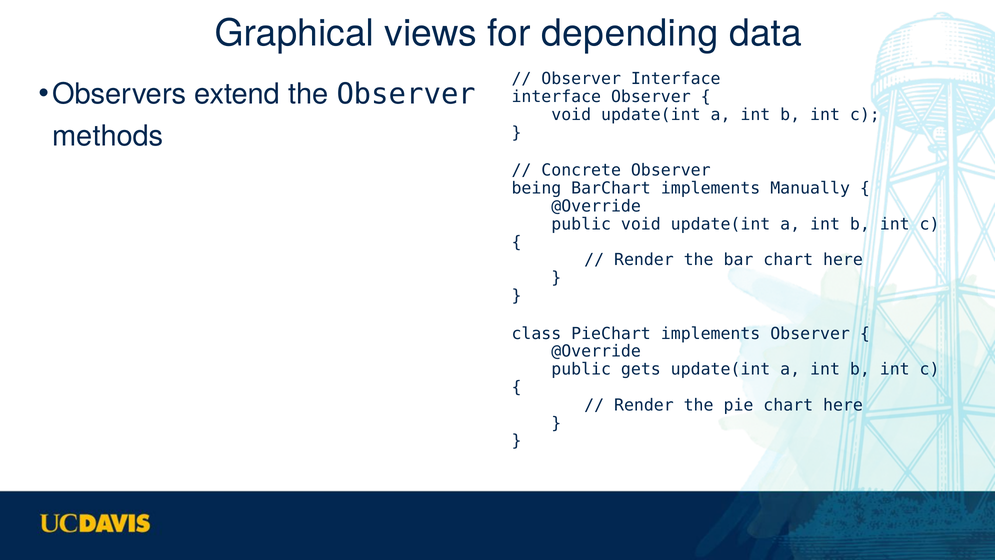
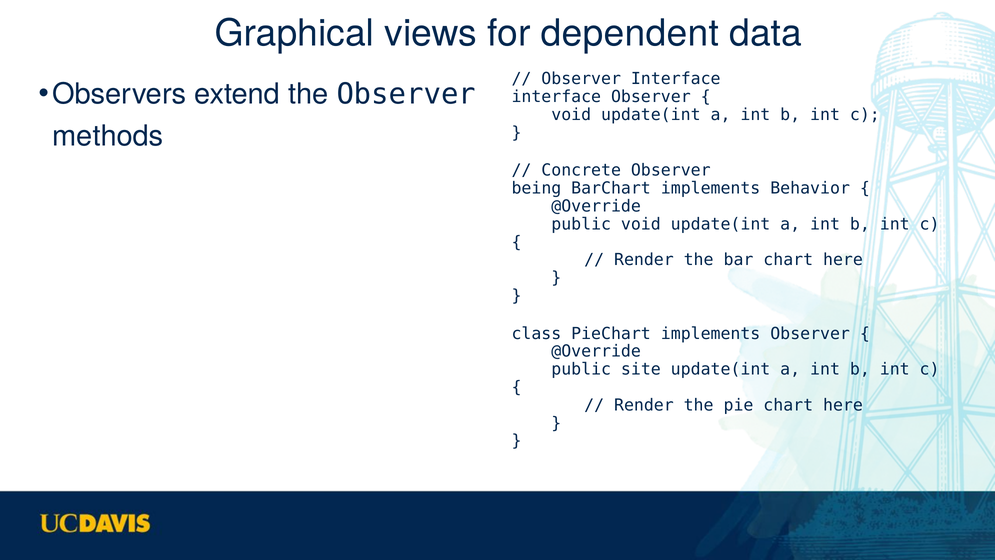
depending: depending -> dependent
Manually: Manually -> Behavior
gets: gets -> site
